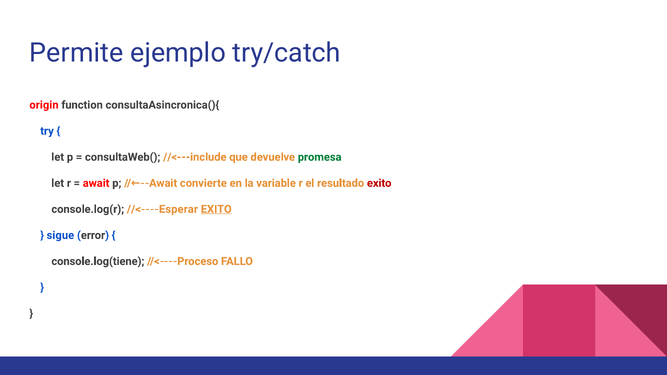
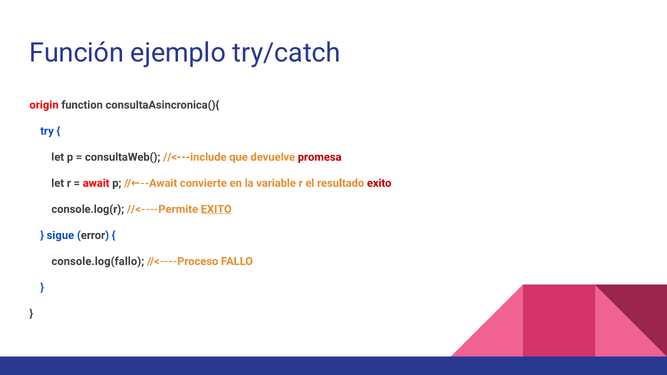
Permite: Permite -> Función
promesa colour: green -> red
//<----Esperar: //<----Esperar -> //<----Permite
console.log(tiene: console.log(tiene -> console.log(fallo
